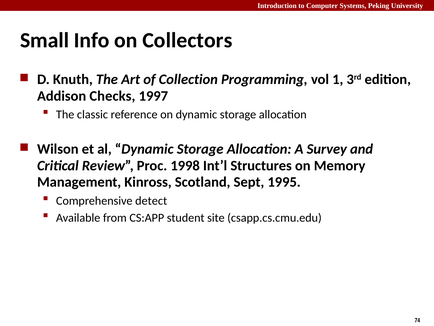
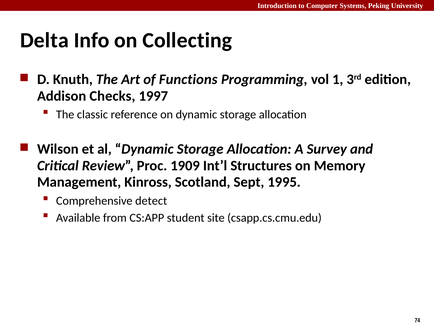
Small: Small -> Delta
Collectors: Collectors -> Collecting
Collection: Collection -> Functions
1998: 1998 -> 1909
